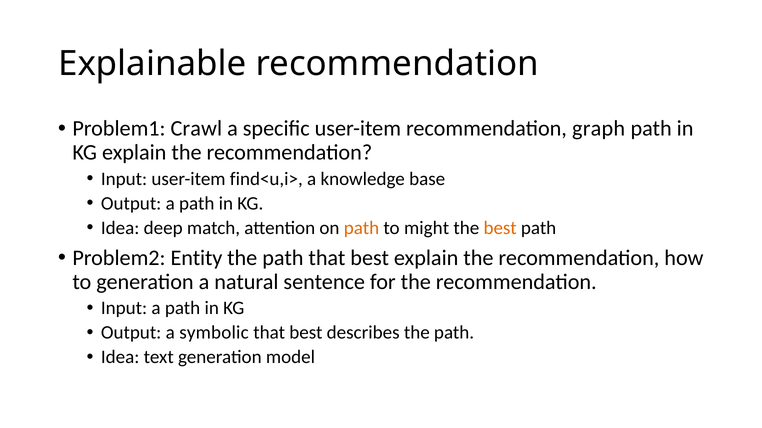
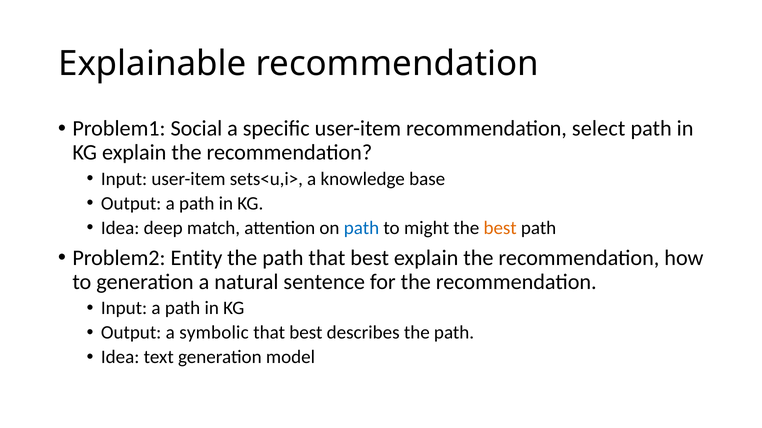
Crawl: Crawl -> Social
graph: graph -> select
find<u,i>: find<u,i> -> sets<u,i>
path at (362, 228) colour: orange -> blue
